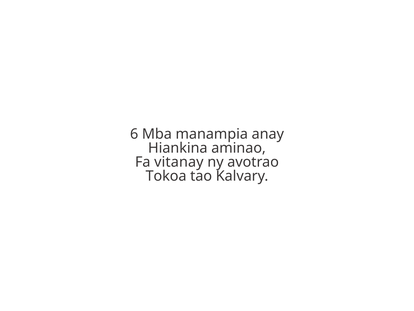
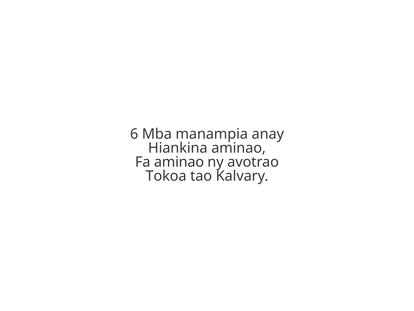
Fa vitanay: vitanay -> aminao
